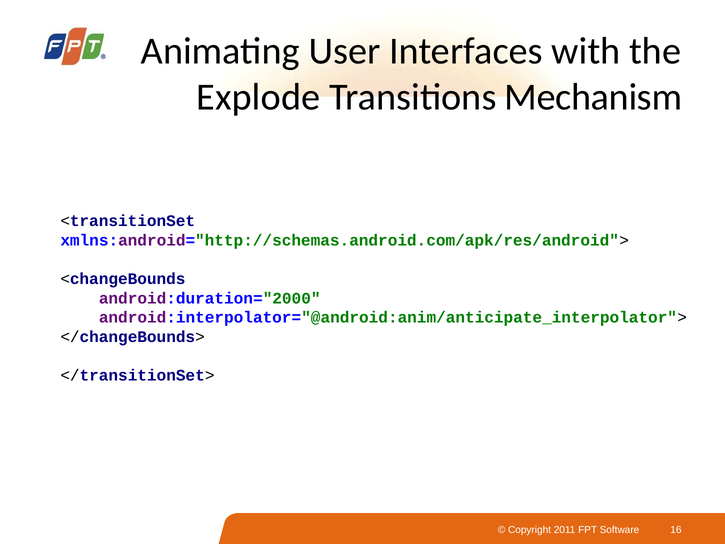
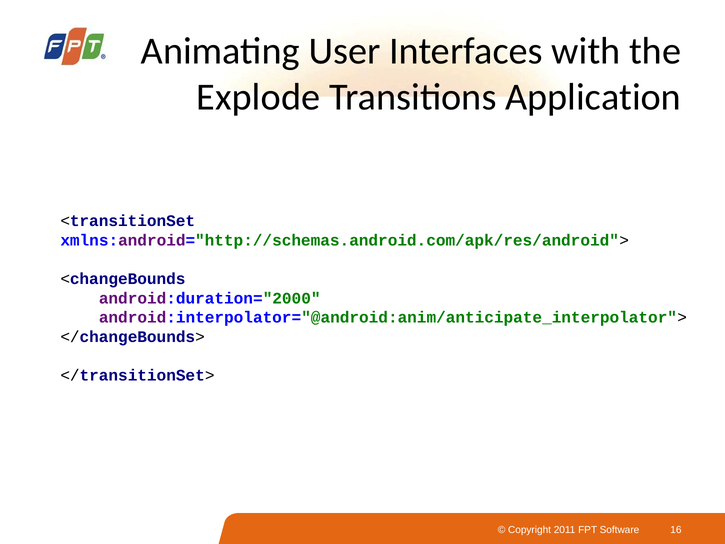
Mechanism: Mechanism -> Application
